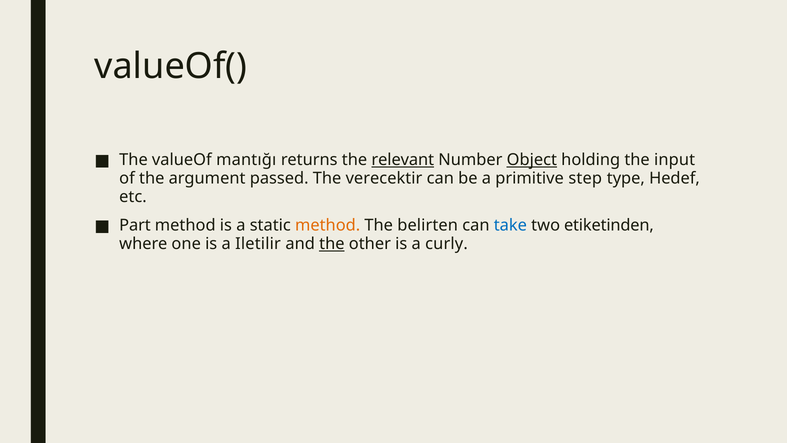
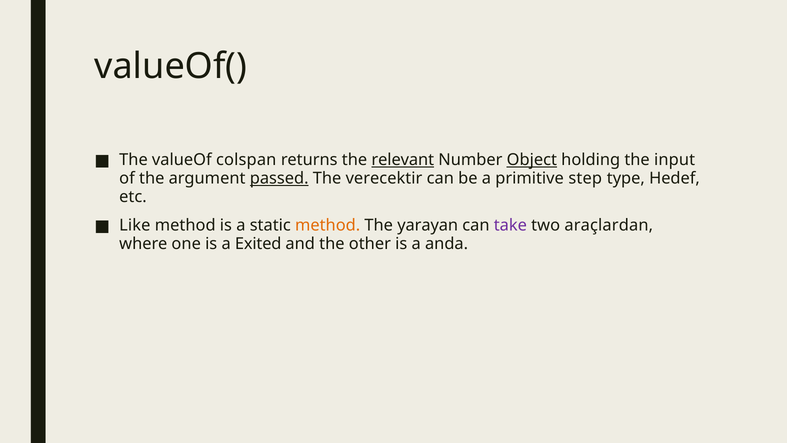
mantığı: mantığı -> colspan
passed underline: none -> present
Part: Part -> Like
belirten: belirten -> yarayan
take colour: blue -> purple
etiketinden: etiketinden -> araçlardan
Iletilir: Iletilir -> Exited
the at (332, 244) underline: present -> none
curly: curly -> anda
